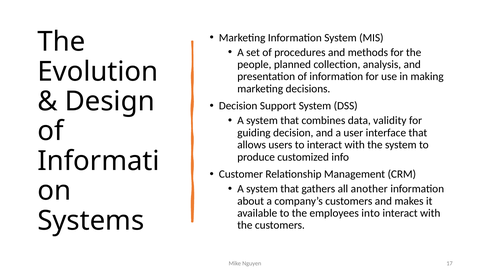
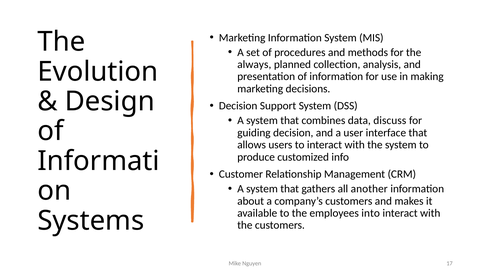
people: people -> always
validity: validity -> discuss
